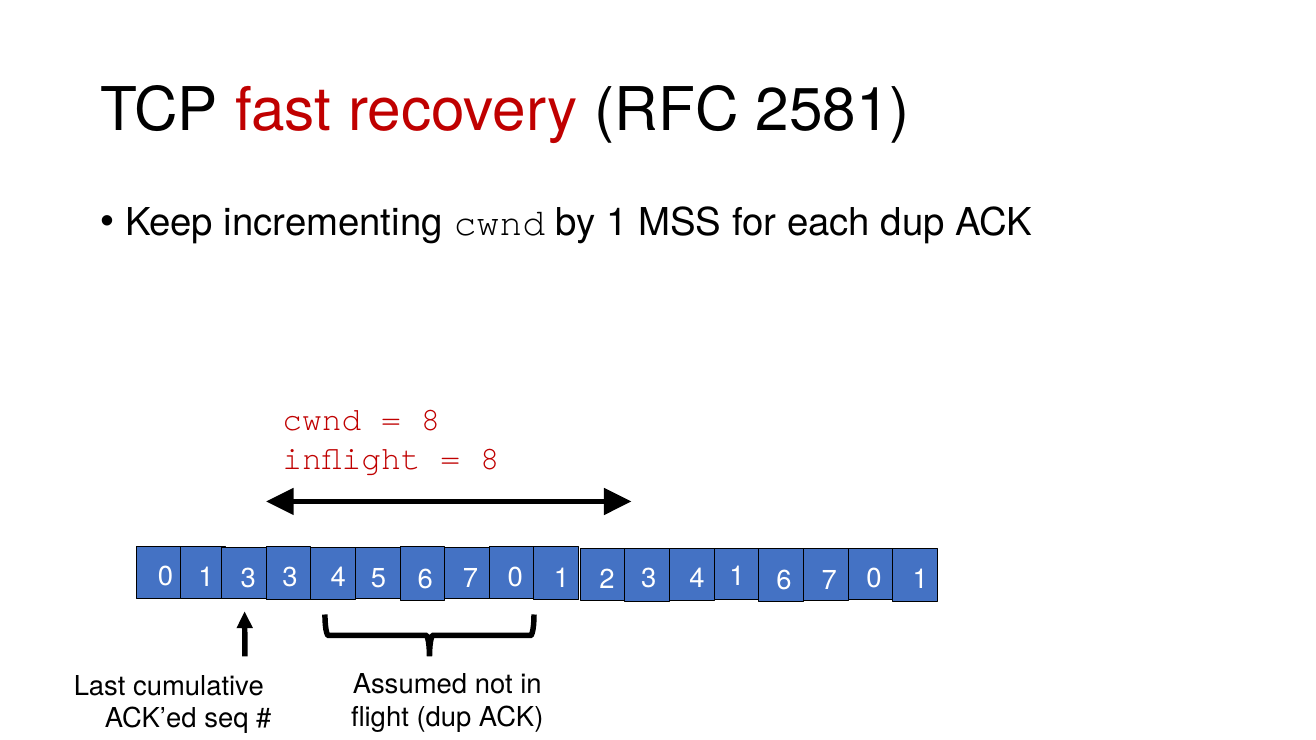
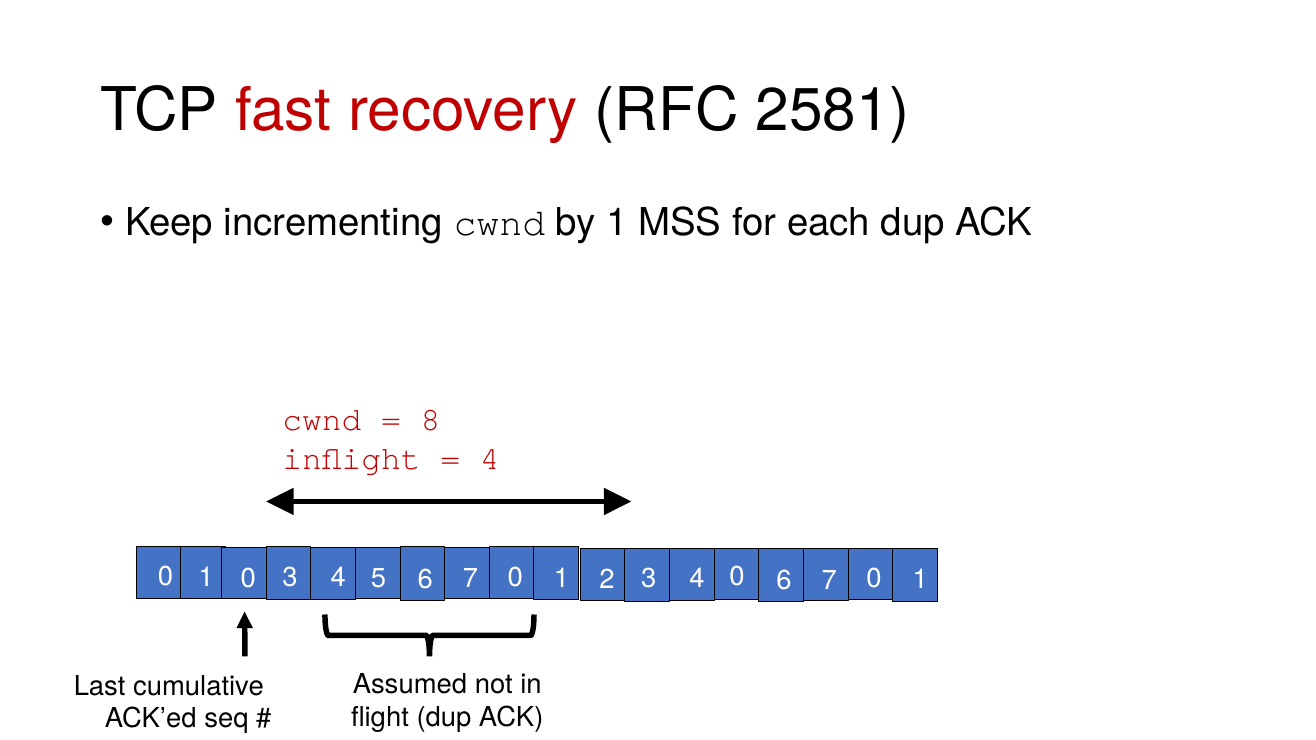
8 at (490, 459): 8 -> 4
0 1 3: 3 -> 0
1 at (737, 577): 1 -> 0
